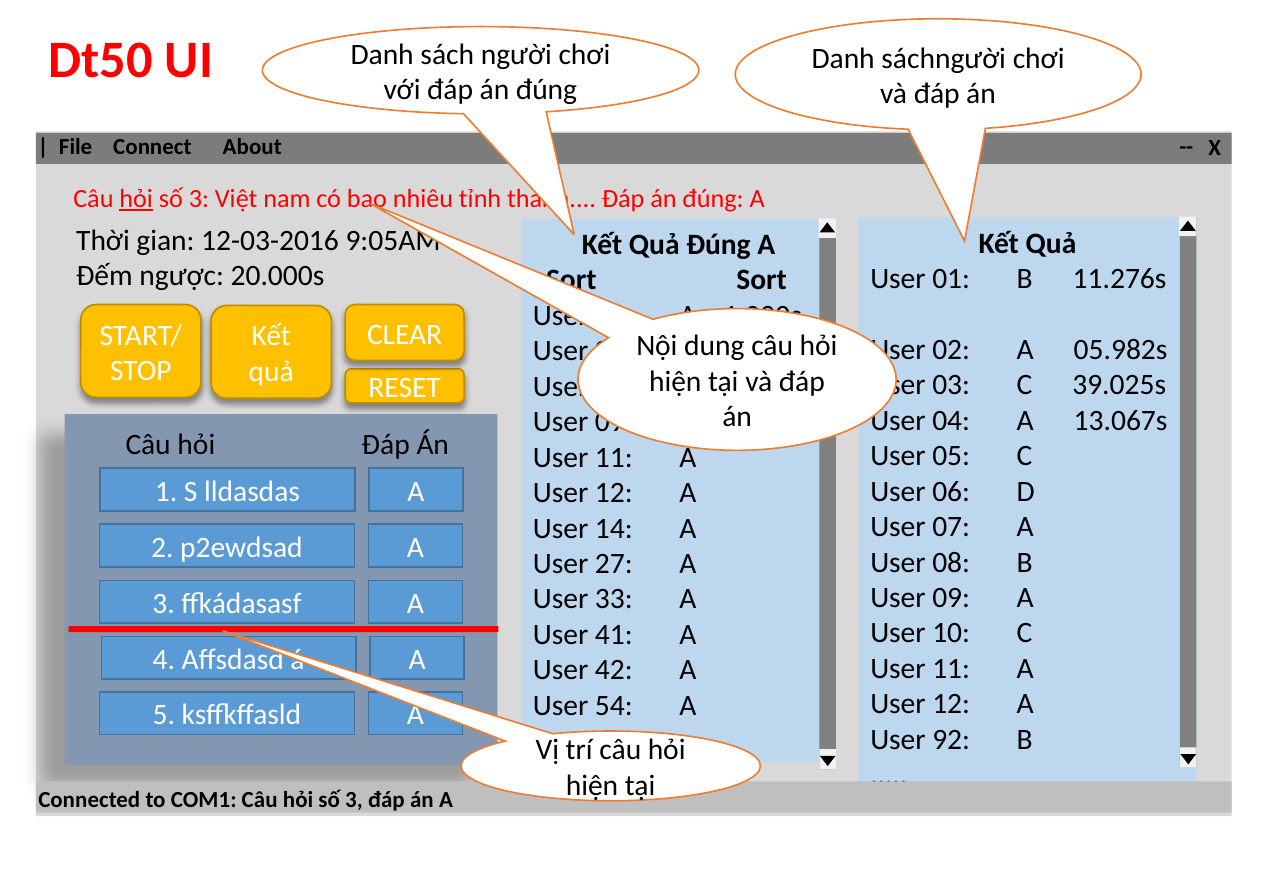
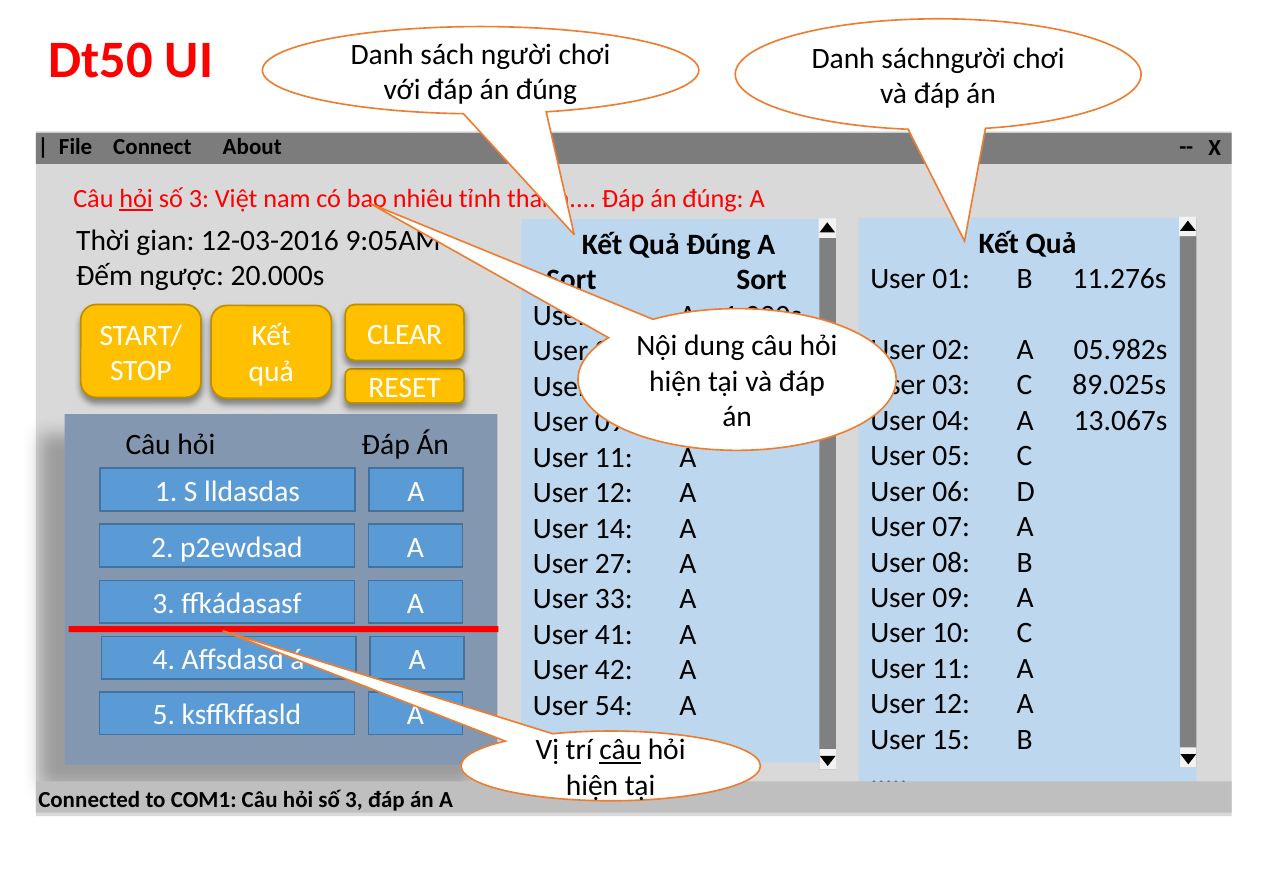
39.025s: 39.025s -> 89.025s
92: 92 -> 15
câu at (620, 750) underline: none -> present
